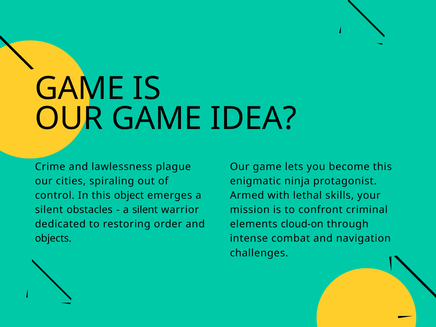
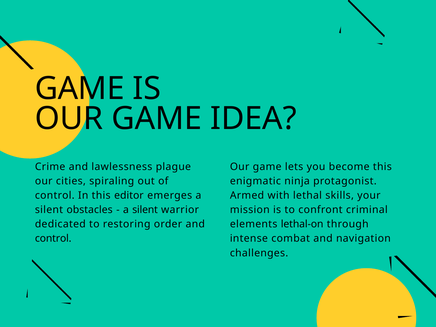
object: object -> editor
cloud-on: cloud-on -> lethal-on
objects at (53, 239): objects -> control
